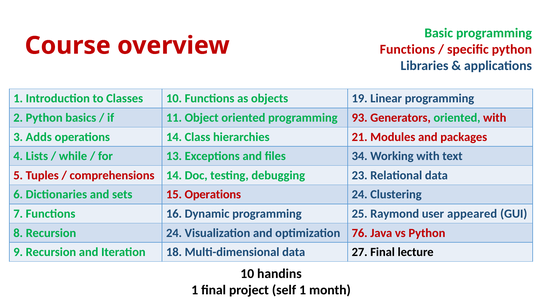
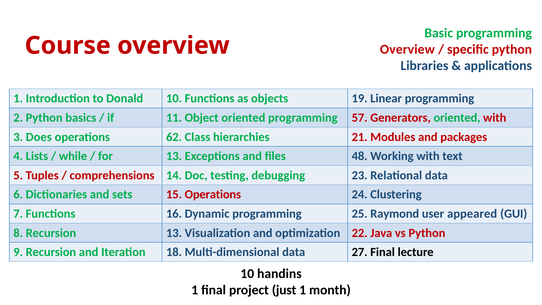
Functions at (407, 49): Functions -> Overview
Classes: Classes -> Donald
93: 93 -> 57
Adds: Adds -> Does
operations 14: 14 -> 62
34: 34 -> 48
Recursion 24: 24 -> 13
76: 76 -> 22
self: self -> just
